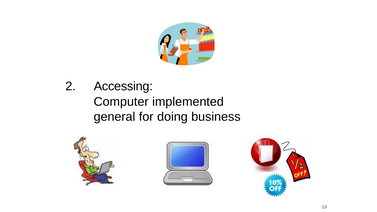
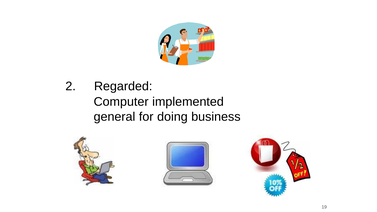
Accessing: Accessing -> Regarded
